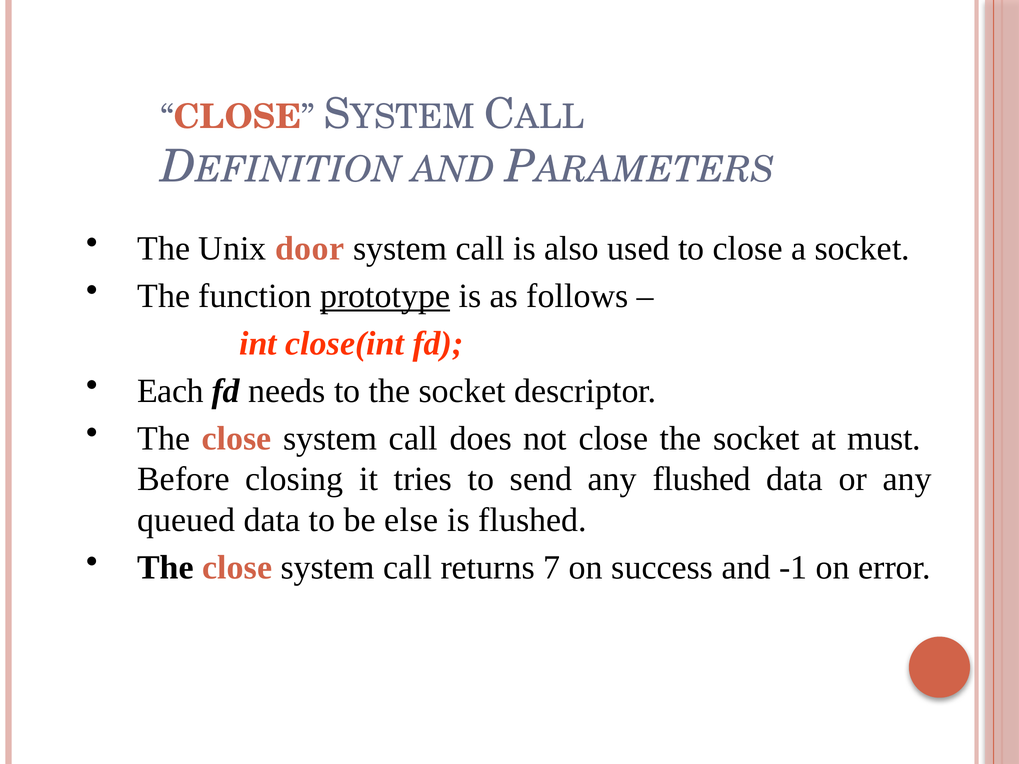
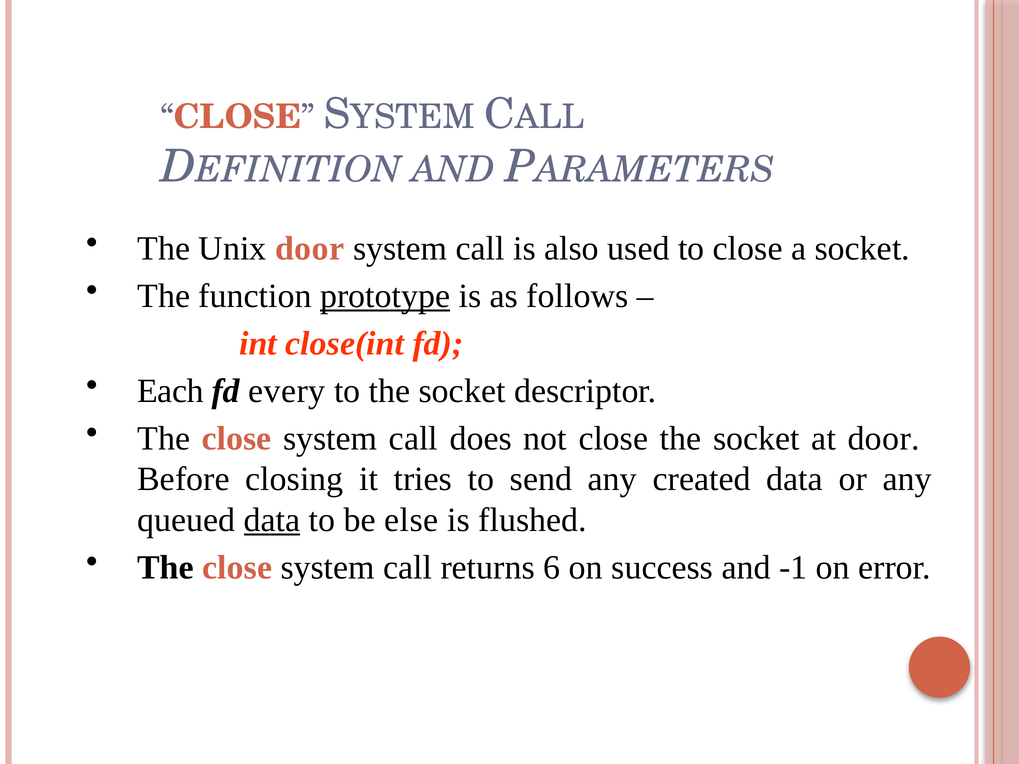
needs: needs -> every
at must: must -> door
any flushed: flushed -> created
data at (272, 520) underline: none -> present
7: 7 -> 6
